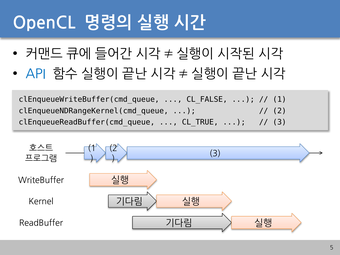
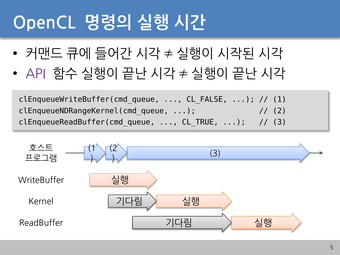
API colour: blue -> purple
